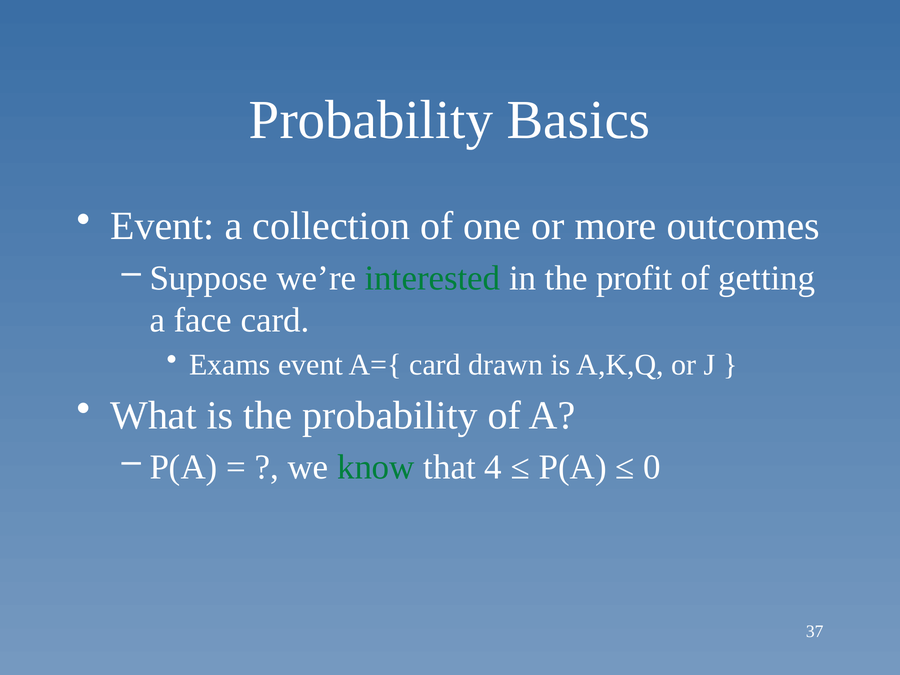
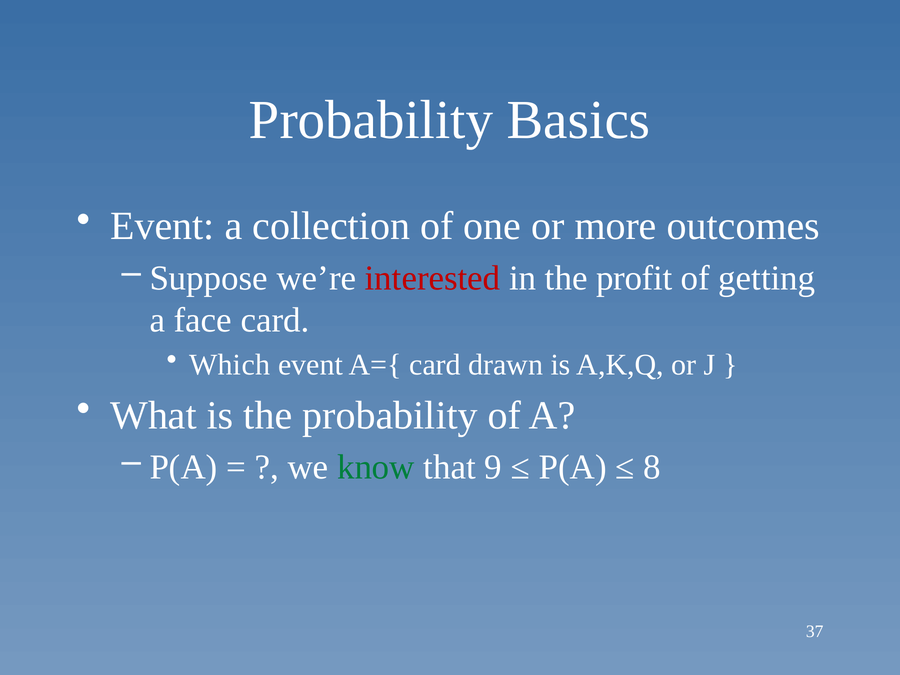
interested colour: green -> red
Exams: Exams -> Which
4: 4 -> 9
0: 0 -> 8
